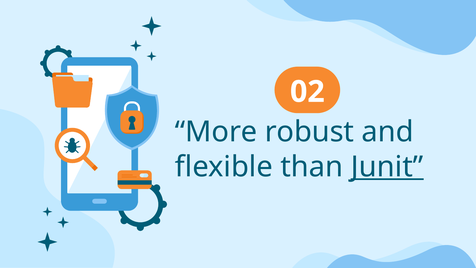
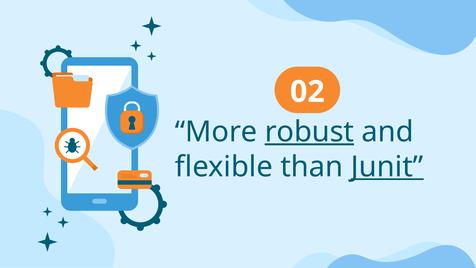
robust underline: none -> present
